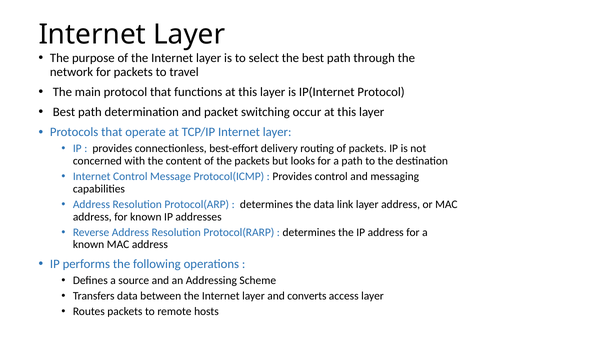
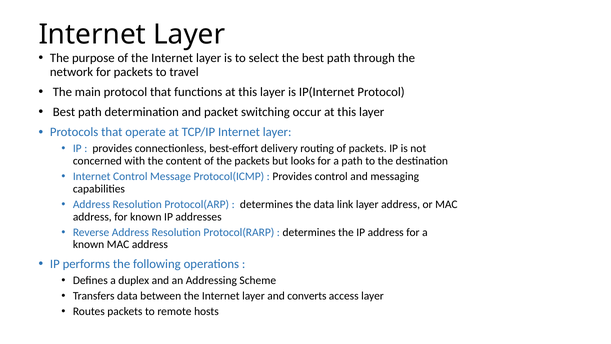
source: source -> duplex
